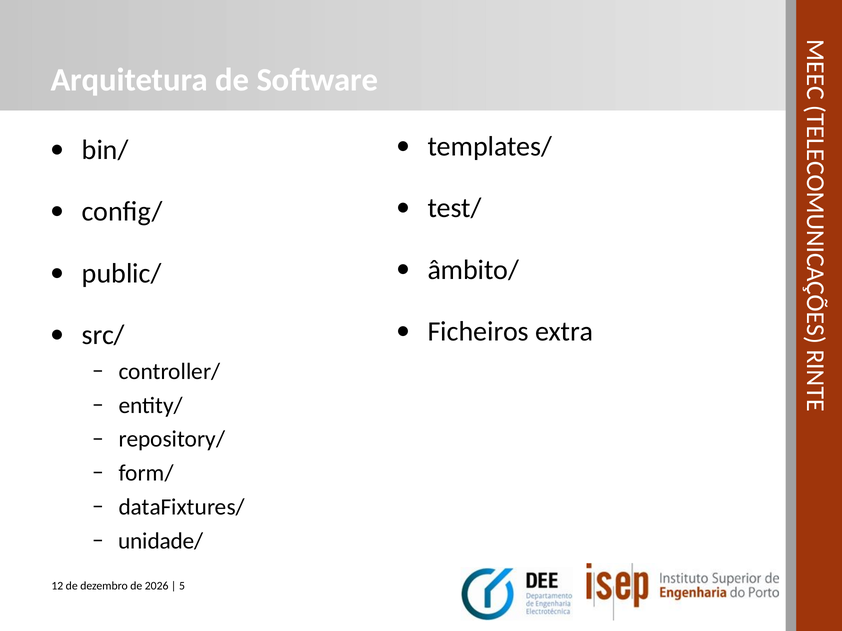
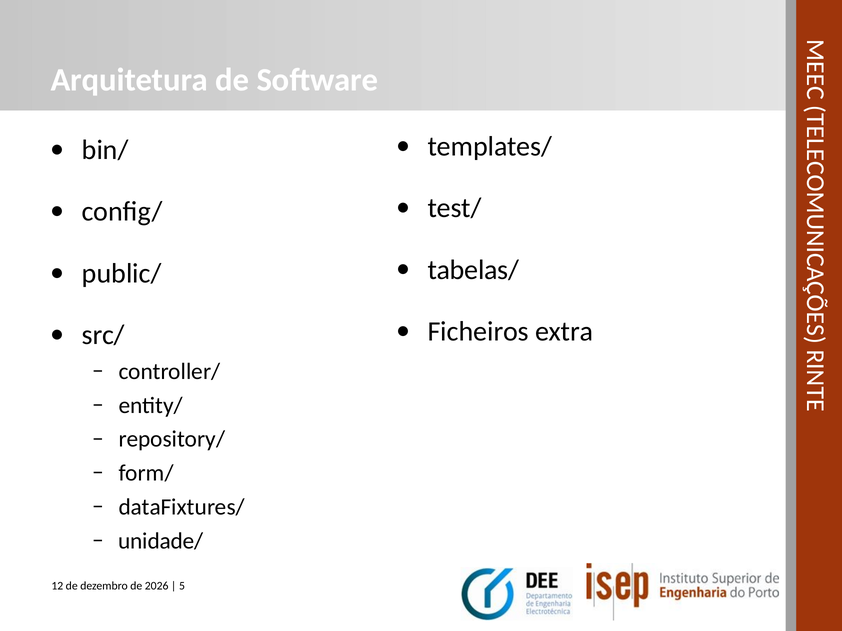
âmbito/: âmbito/ -> tabelas/
